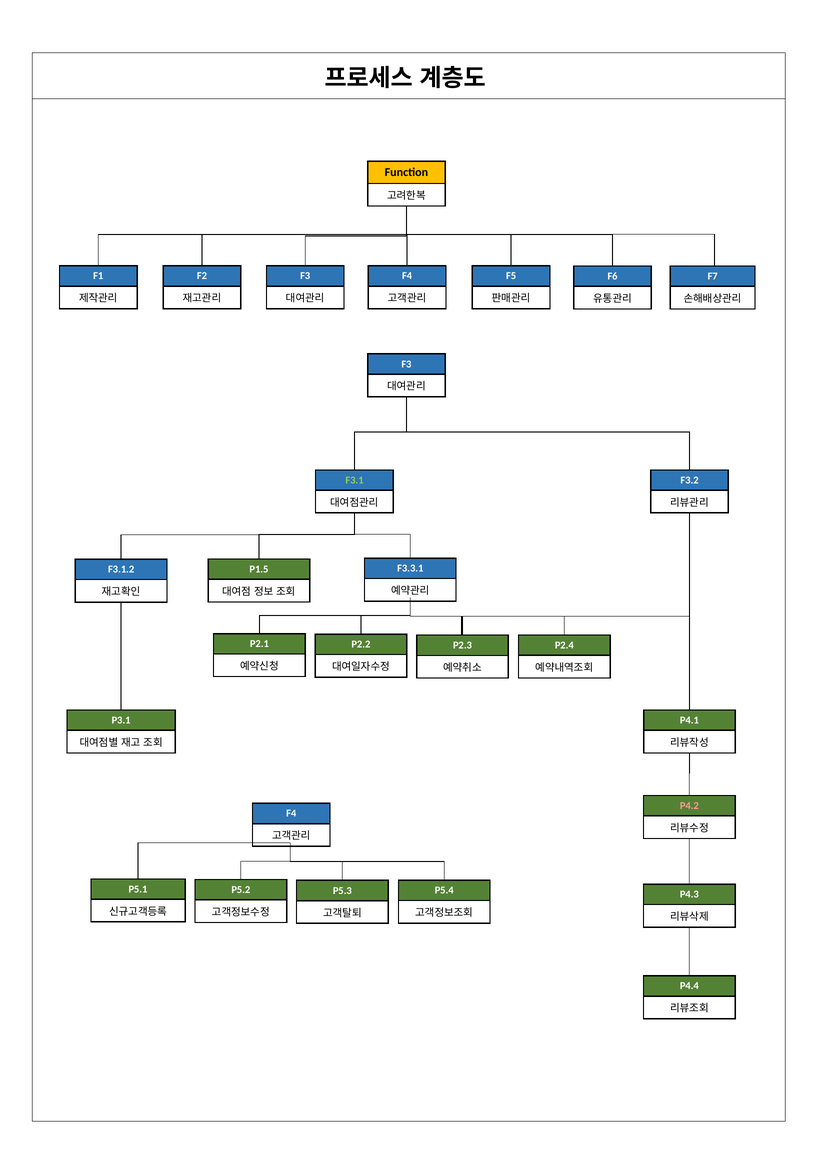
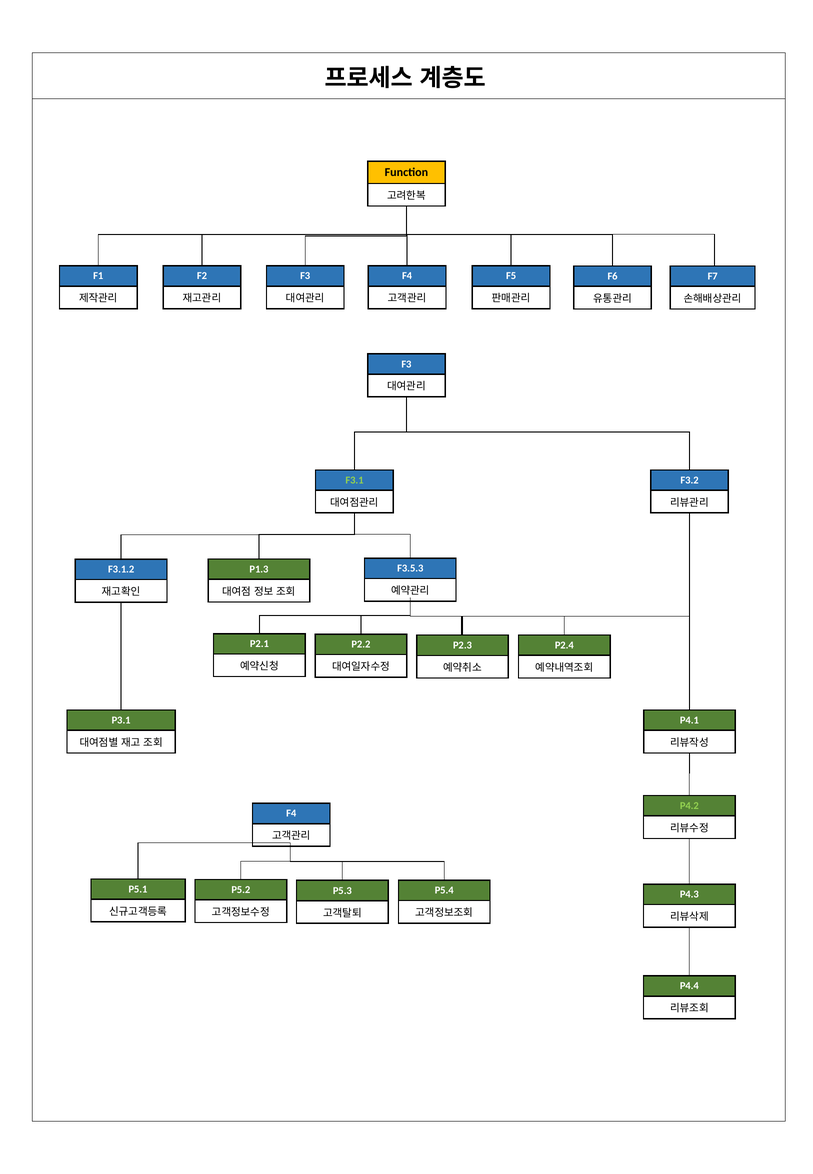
F3.3.1: F3.3.1 -> F3.5.3
P1.5: P1.5 -> P1.3
P4.2 colour: pink -> light green
